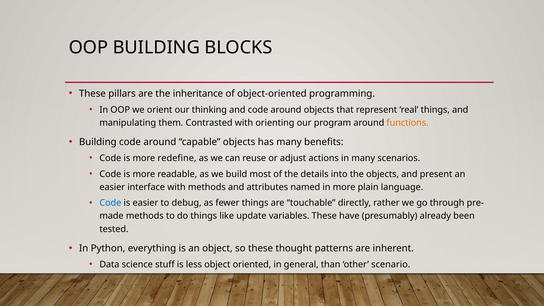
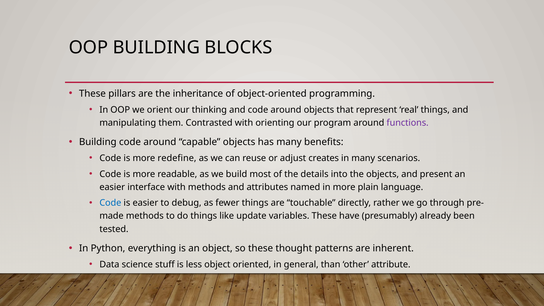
functions colour: orange -> purple
actions: actions -> creates
scenario: scenario -> attribute
